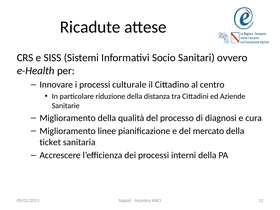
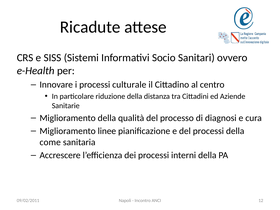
del mercato: mercato -> processi
ticket: ticket -> come
